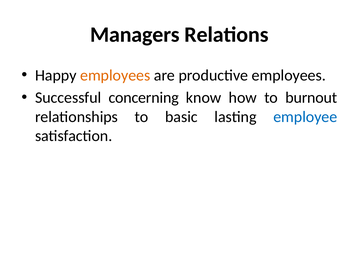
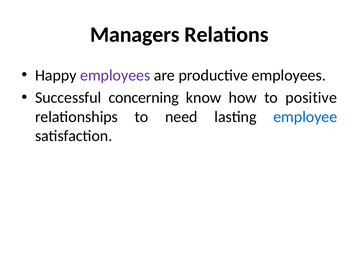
employees at (115, 75) colour: orange -> purple
burnout: burnout -> positive
basic: basic -> need
